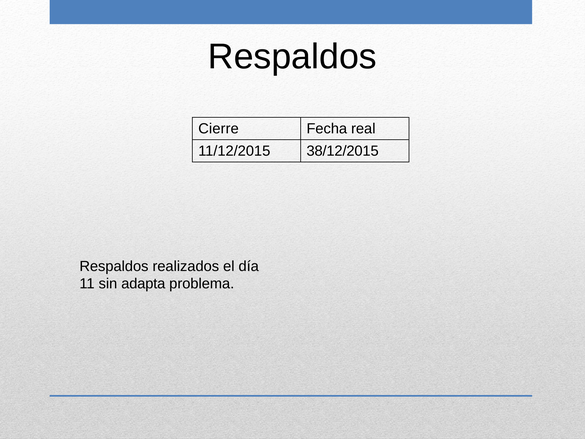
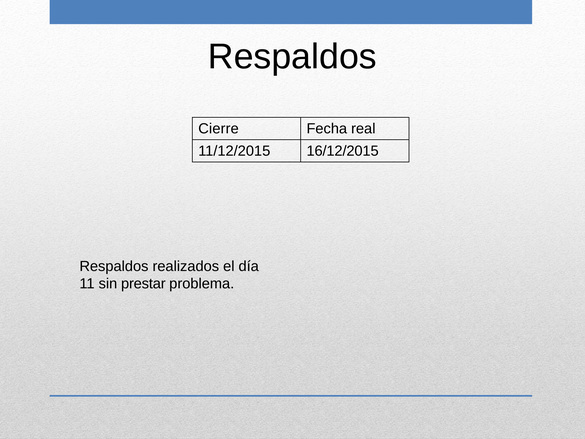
38/12/2015: 38/12/2015 -> 16/12/2015
adapta: adapta -> prestar
